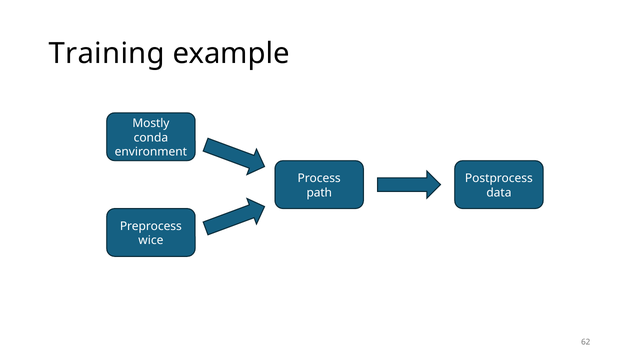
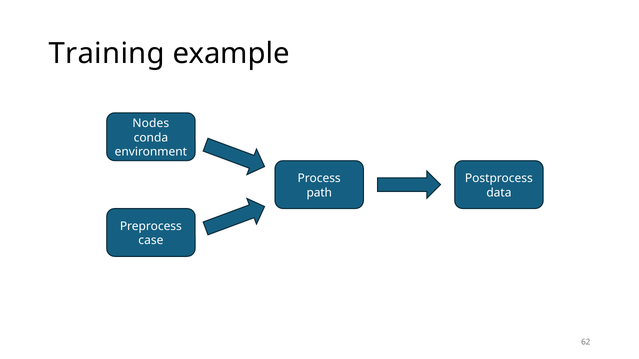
Mostly: Mostly -> Nodes
wice: wice -> case
